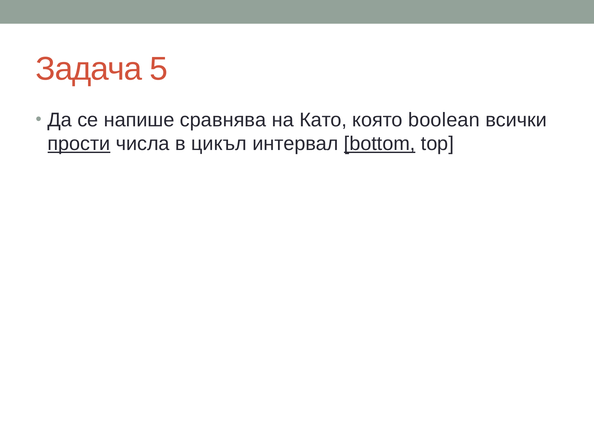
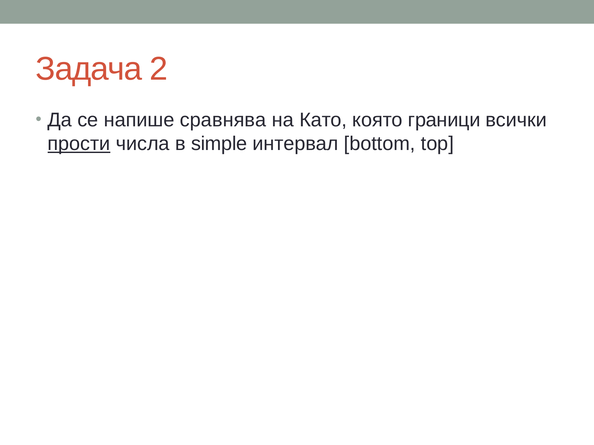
5: 5 -> 2
boolean: boolean -> граници
цикъл: цикъл -> simple
bottom underline: present -> none
